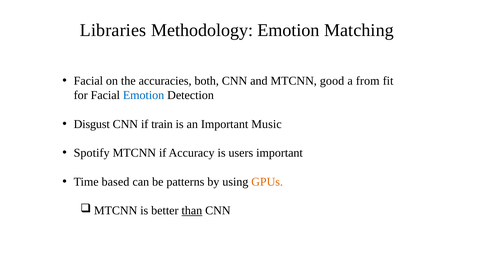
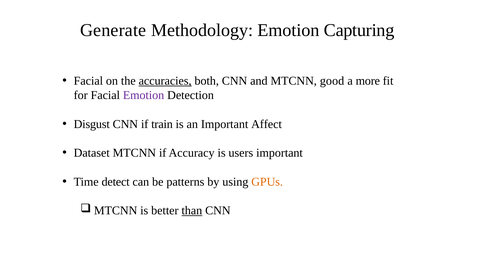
Libraries: Libraries -> Generate
Matching: Matching -> Capturing
accuracies underline: none -> present
from: from -> more
Emotion at (144, 95) colour: blue -> purple
Music: Music -> Affect
Spotify: Spotify -> Dataset
based: based -> detect
